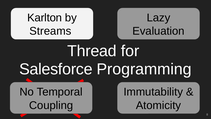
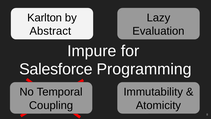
Streams: Streams -> Abstract
Thread: Thread -> Impure
